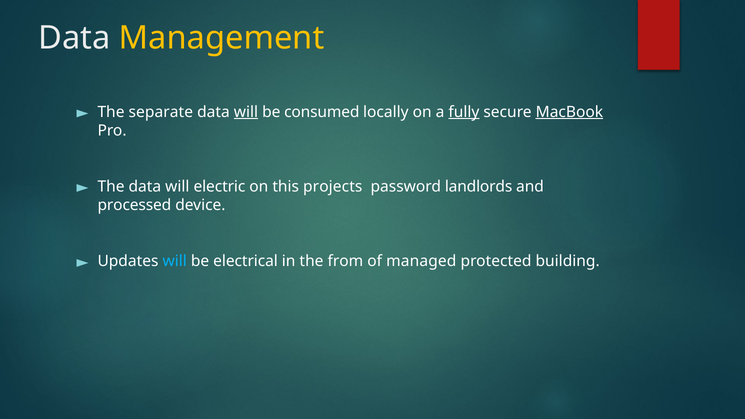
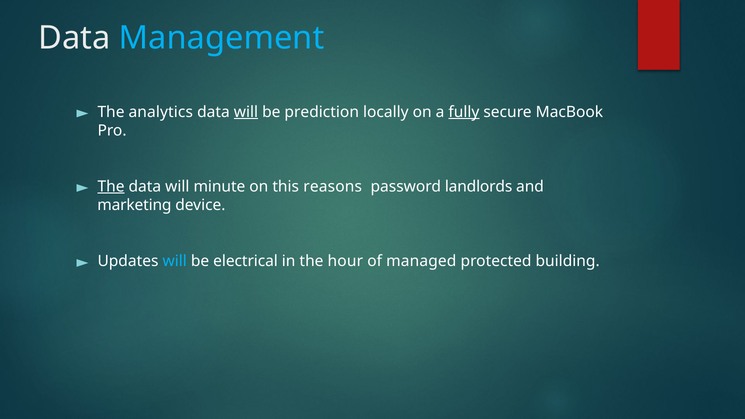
Management colour: yellow -> light blue
separate: separate -> analytics
consumed: consumed -> prediction
MacBook underline: present -> none
The at (111, 187) underline: none -> present
electric: electric -> minute
projects: projects -> reasons
processed: processed -> marketing
from: from -> hour
